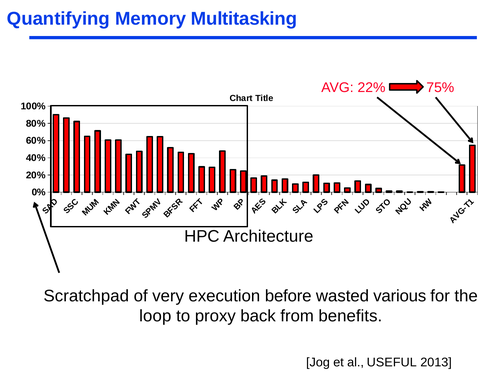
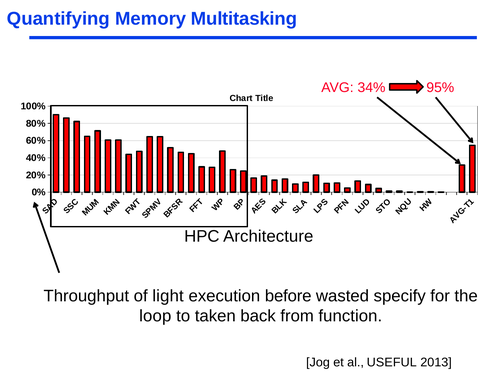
22%: 22% -> 34%
75%: 75% -> 95%
Scratchpad: Scratchpad -> Throughput
very: very -> light
various: various -> specify
proxy: proxy -> taken
benefits: benefits -> function
